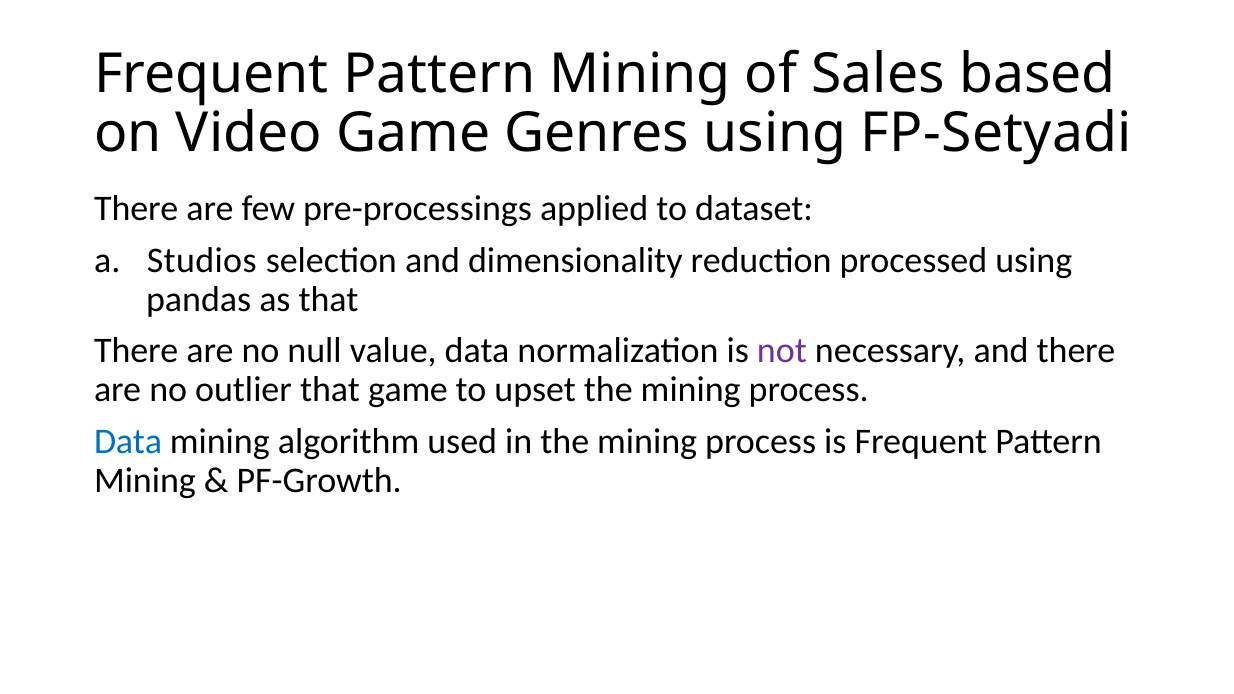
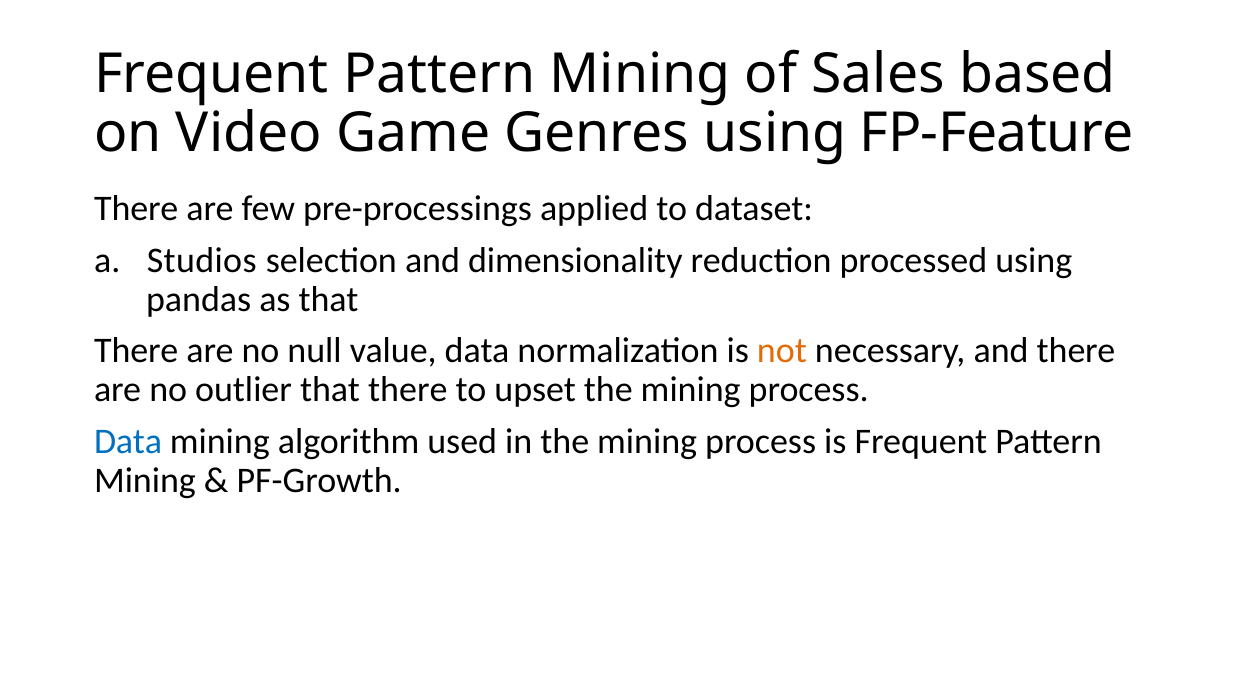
FP-Setyadi: FP-Setyadi -> FP-Feature
not colour: purple -> orange
outlier that game: game -> there
